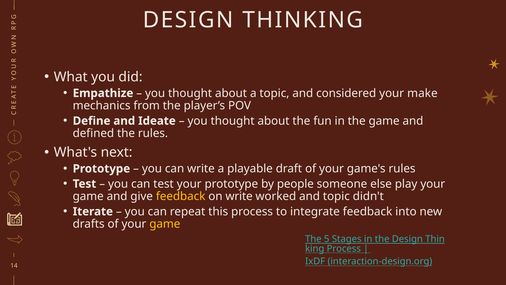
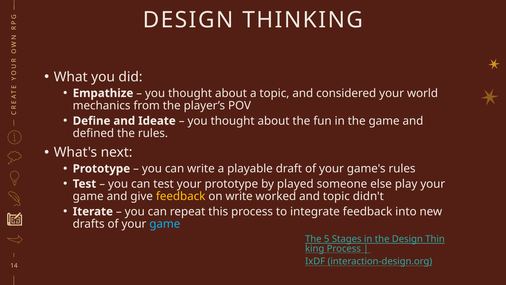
make: make -> world
people: people -> played
game at (165, 224) colour: yellow -> light blue
